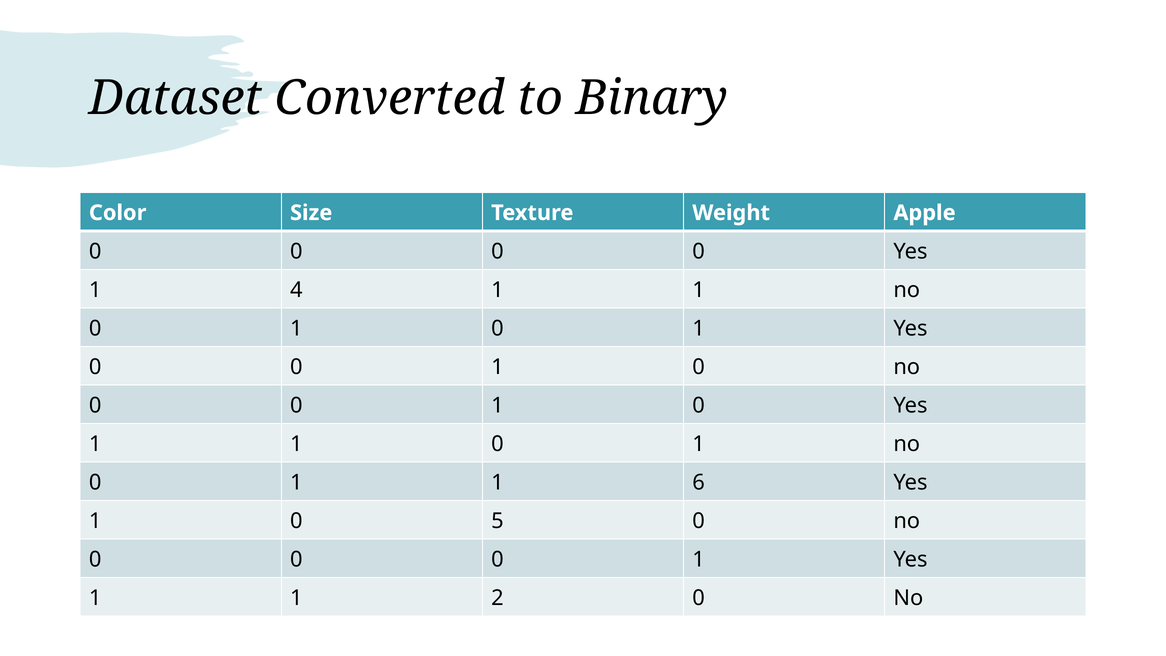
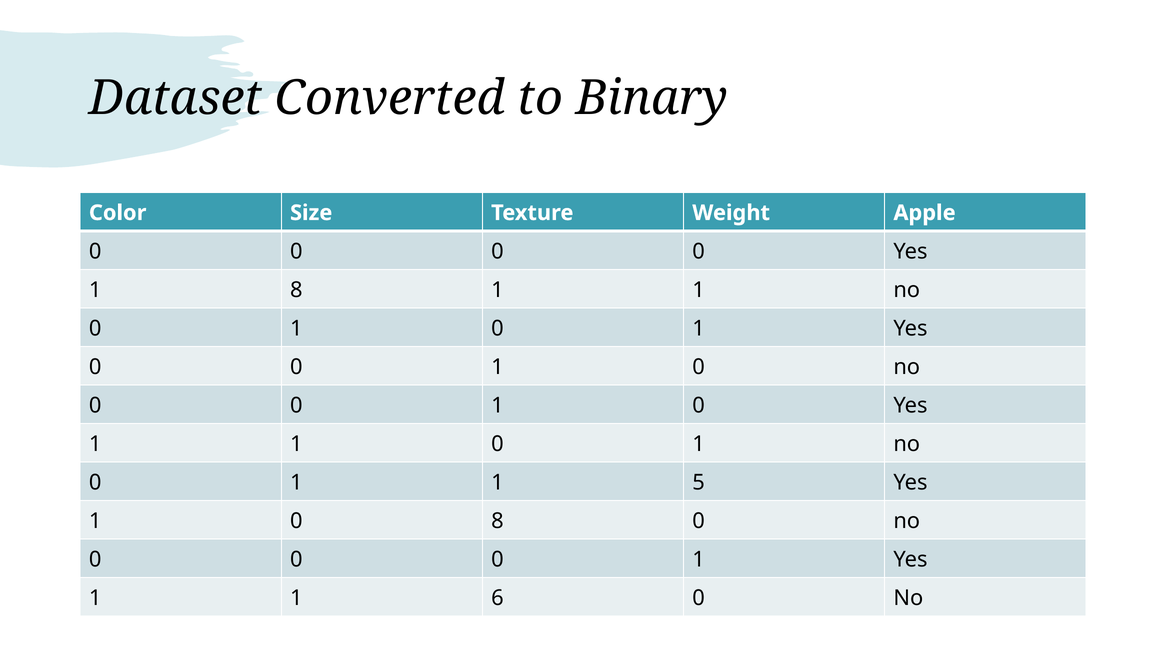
1 4: 4 -> 8
6: 6 -> 5
0 5: 5 -> 8
2: 2 -> 6
